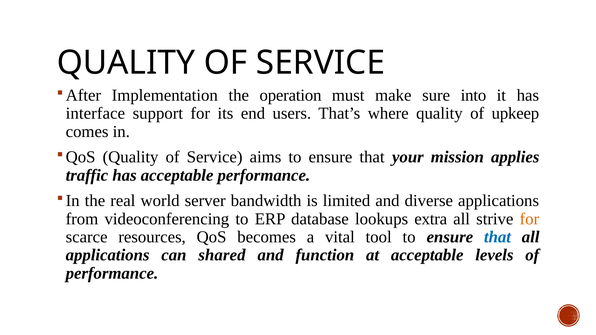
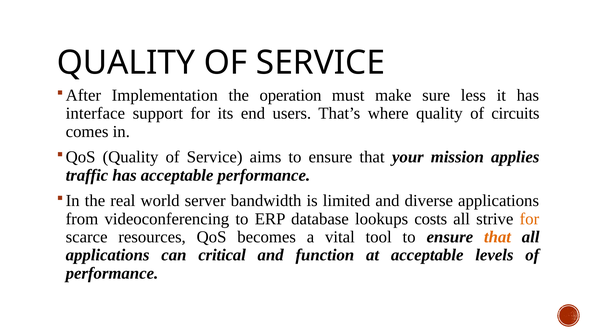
into: into -> less
upkeep: upkeep -> circuits
extra: extra -> costs
that at (497, 237) colour: blue -> orange
shared: shared -> critical
